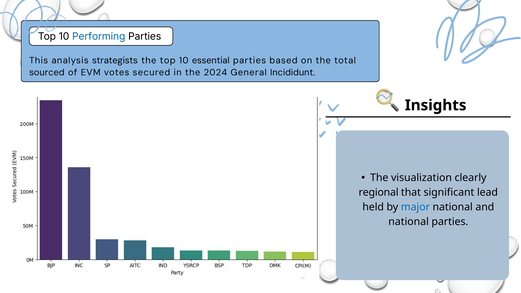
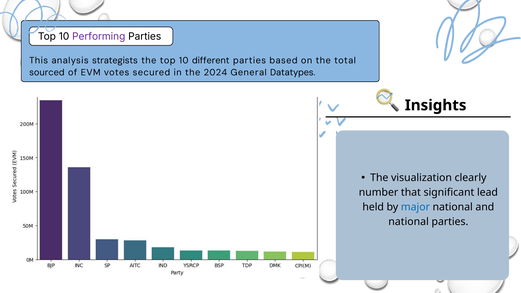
Performing colour: blue -> purple
essential: essential -> different
Incididunt: Incididunt -> Datatypes
regional: regional -> number
